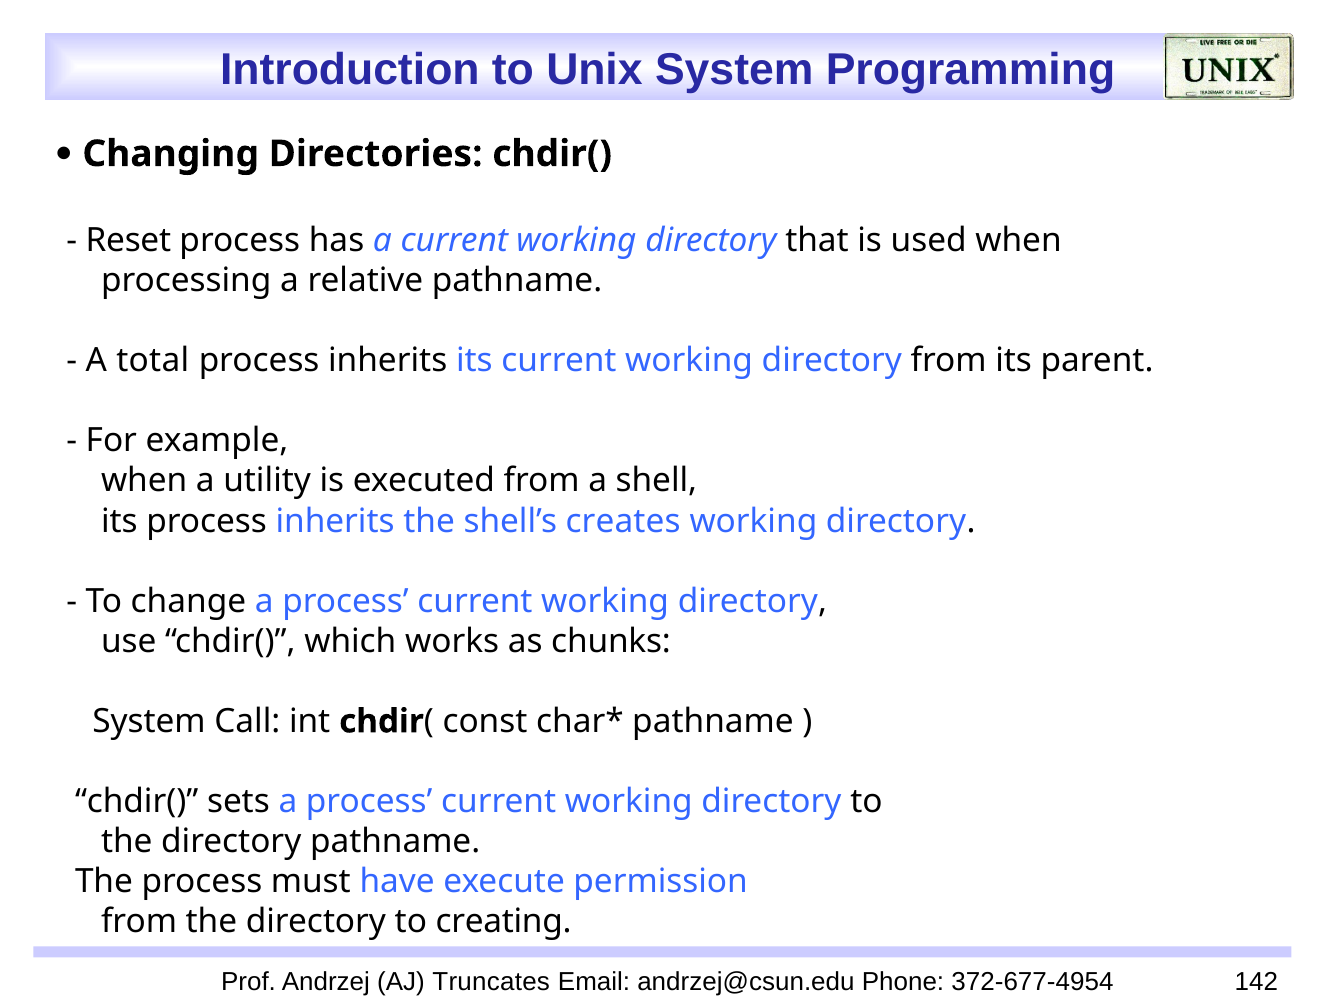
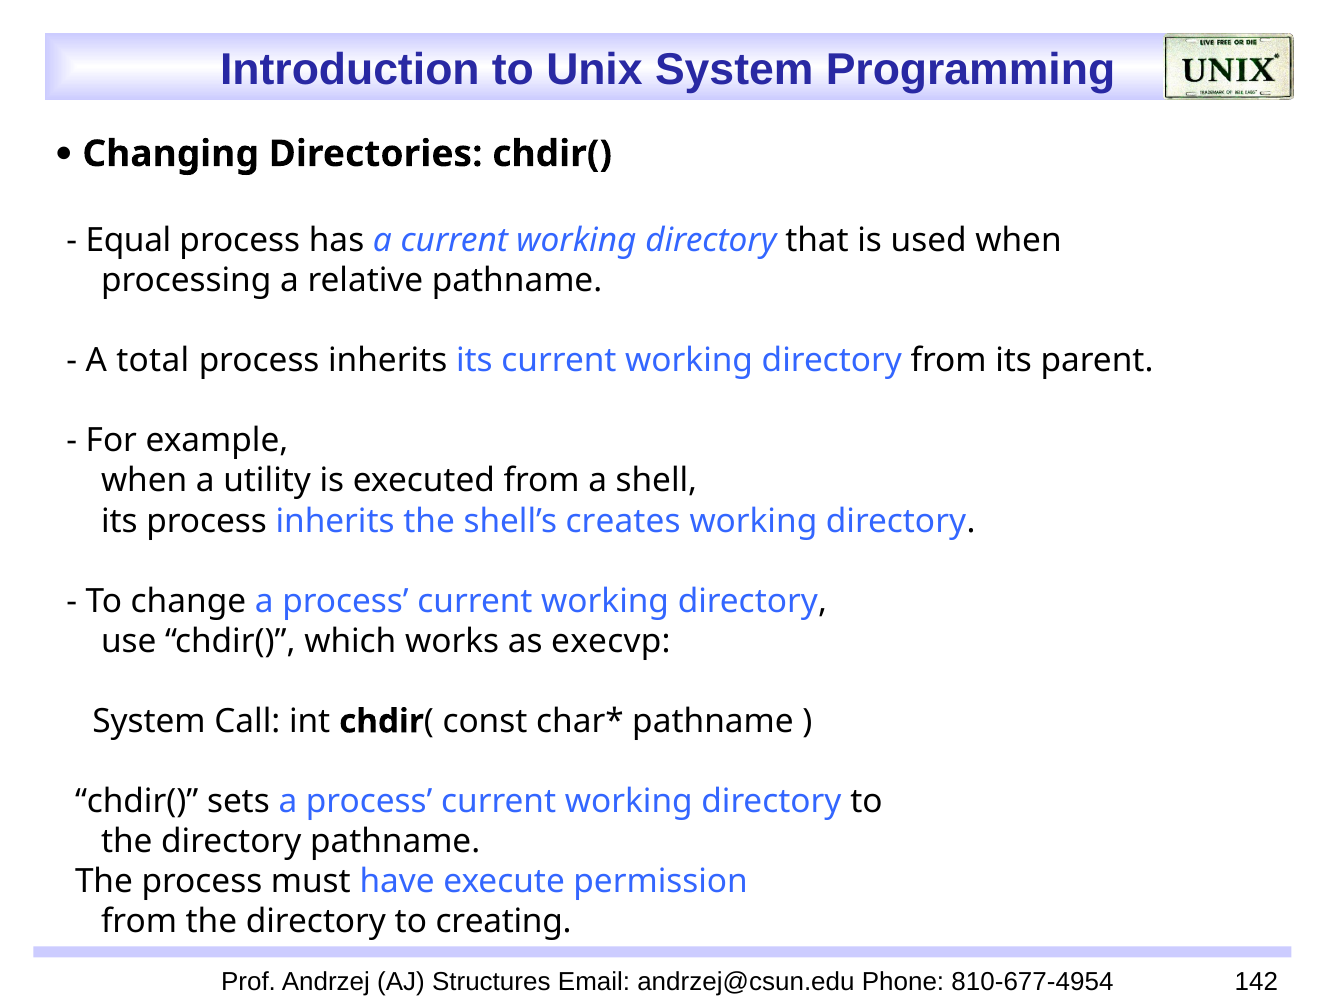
Reset: Reset -> Equal
chunks: chunks -> execvp
Truncates: Truncates -> Structures
372-677-4954: 372-677-4954 -> 810-677-4954
